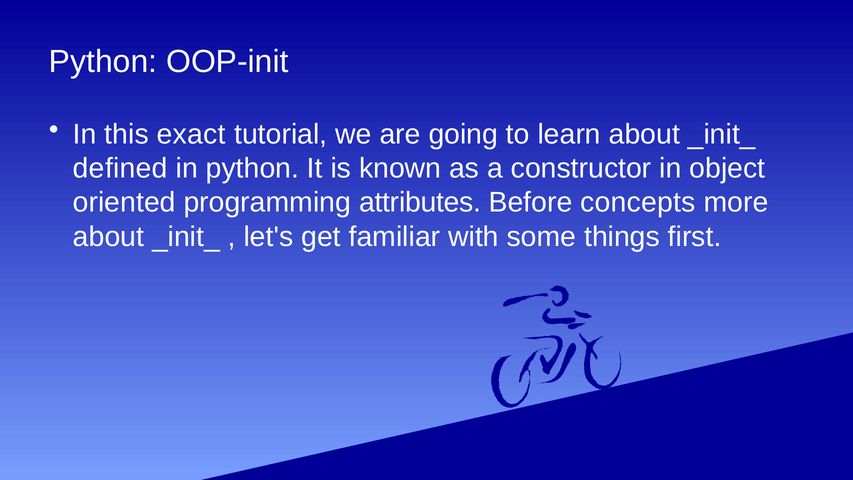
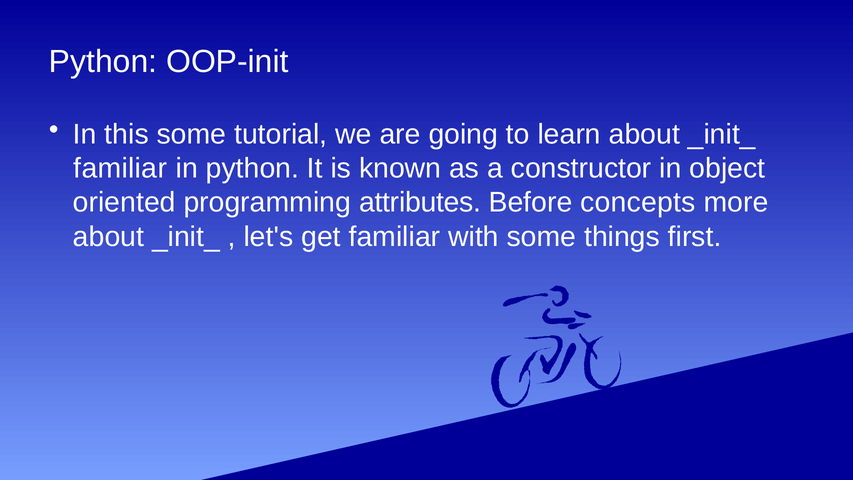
this exact: exact -> some
defined at (120, 168): defined -> familiar
